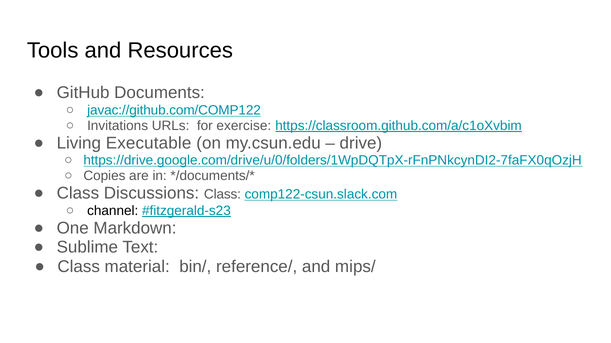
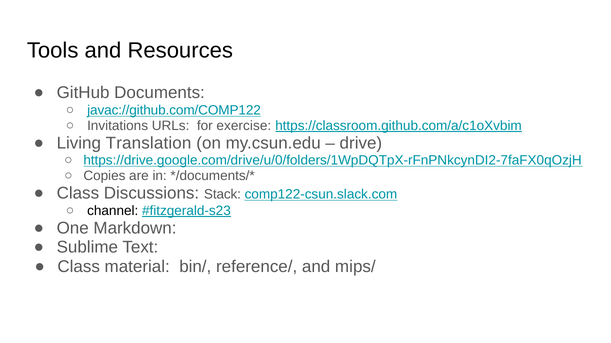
Executable: Executable -> Translation
Discussions Class: Class -> Stack
